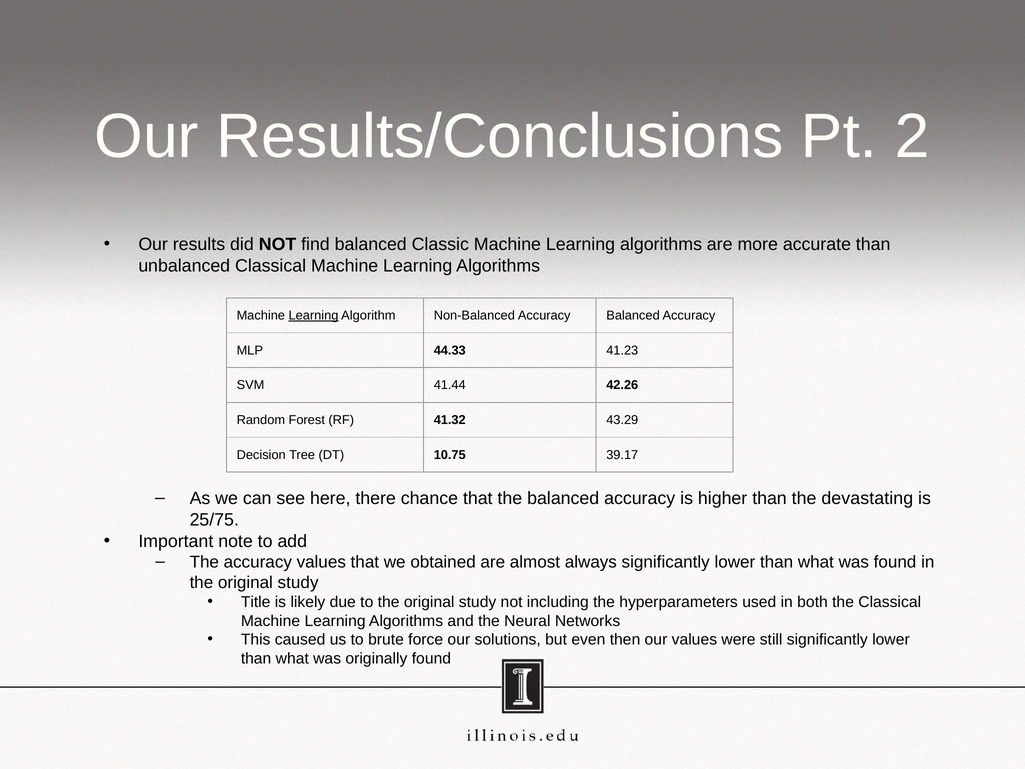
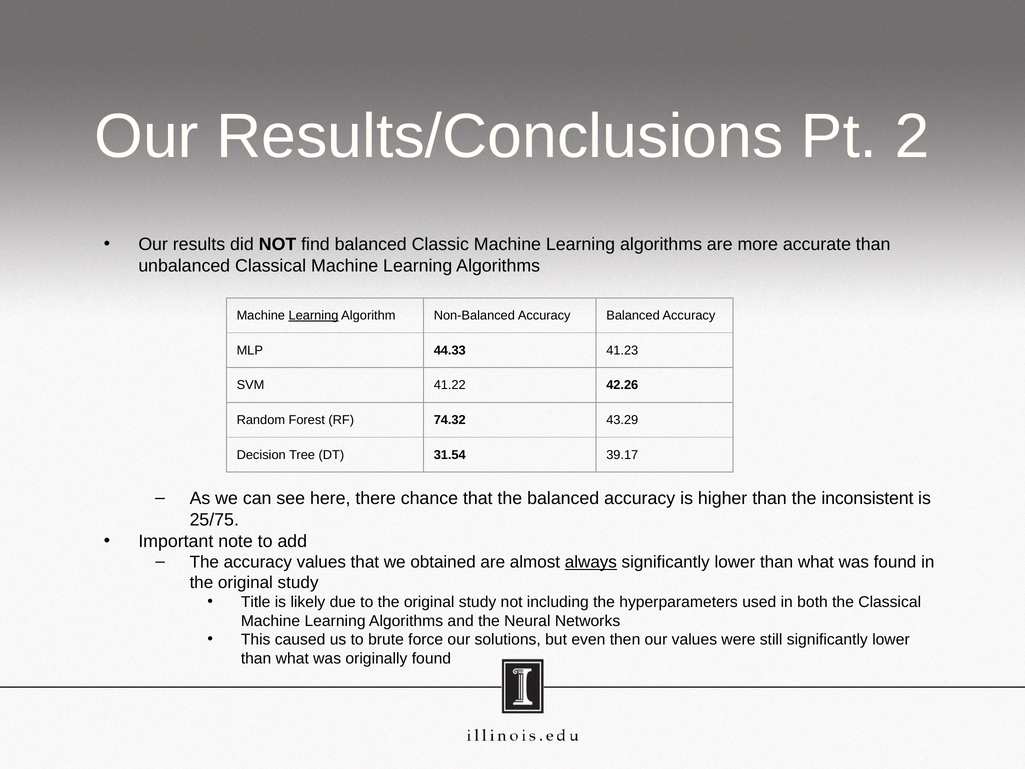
41.44: 41.44 -> 41.22
41.32: 41.32 -> 74.32
10.75: 10.75 -> 31.54
devastating: devastating -> inconsistent
always underline: none -> present
